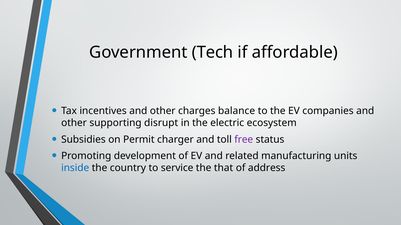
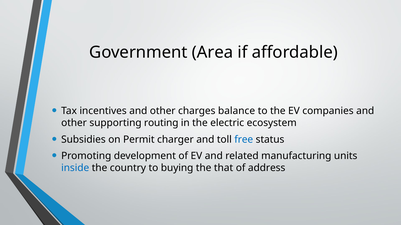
Tech: Tech -> Area
disrupt: disrupt -> routing
free colour: purple -> blue
service: service -> buying
